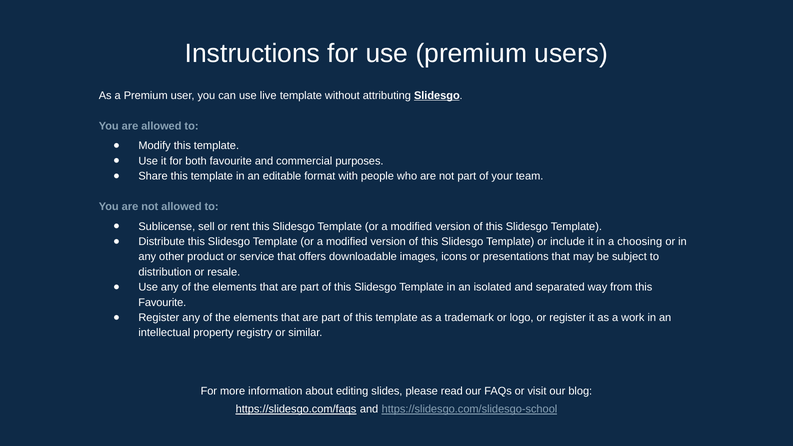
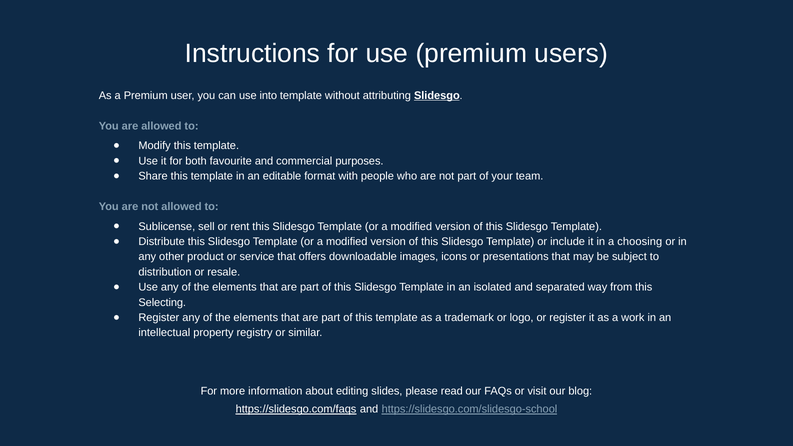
live: live -> into
Favourite at (162, 302): Favourite -> Selecting
